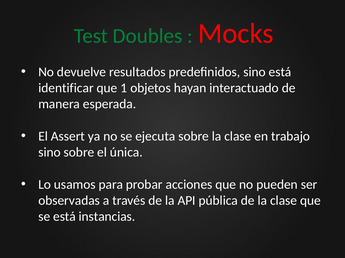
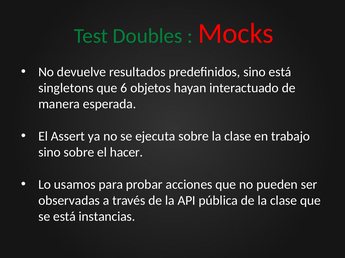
identificar: identificar -> singletons
1: 1 -> 6
única: única -> hacer
